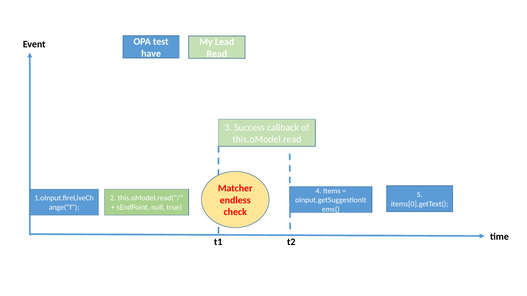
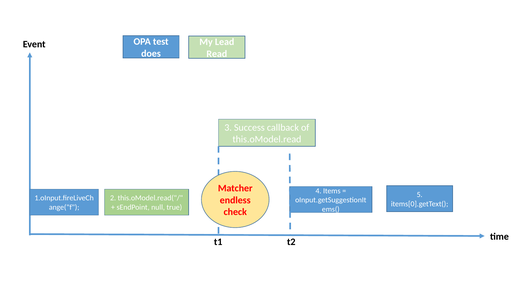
have: have -> does
